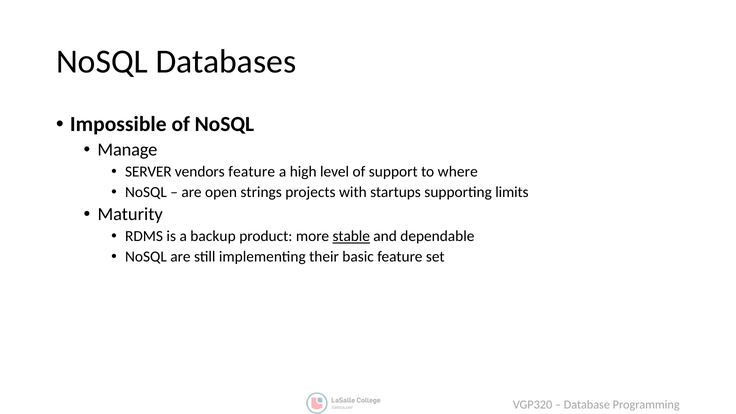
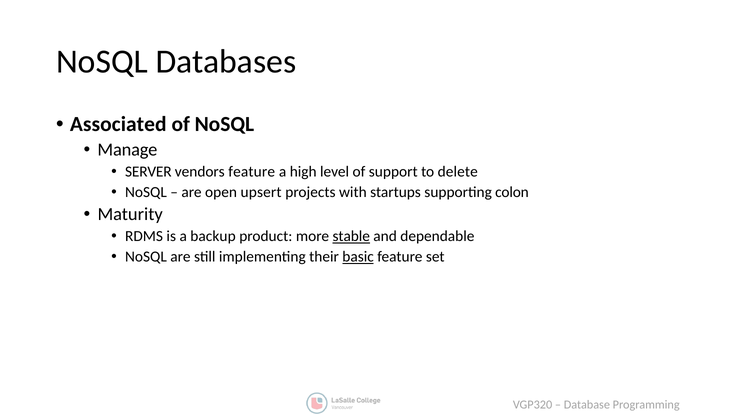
Impossible: Impossible -> Associated
where: where -> delete
strings: strings -> upsert
limits: limits -> colon
basic underline: none -> present
